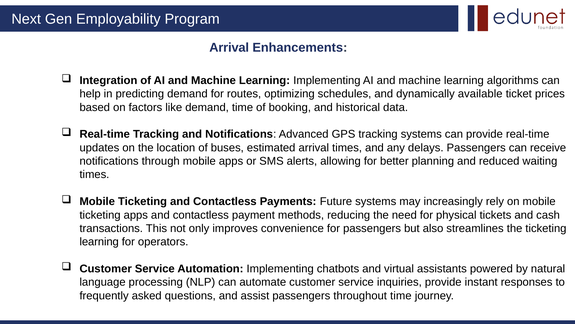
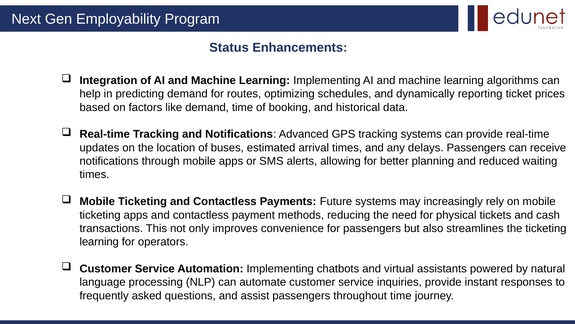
Arrival at (229, 48): Arrival -> Status
available: available -> reporting
